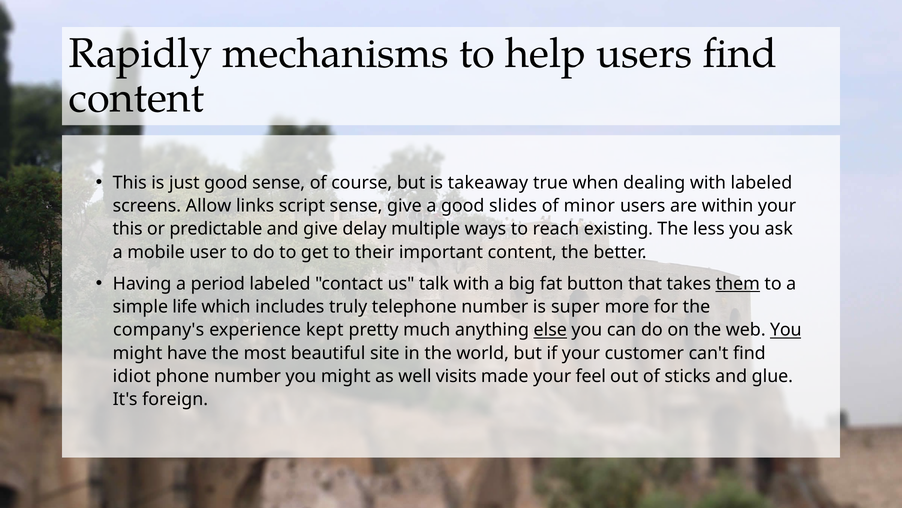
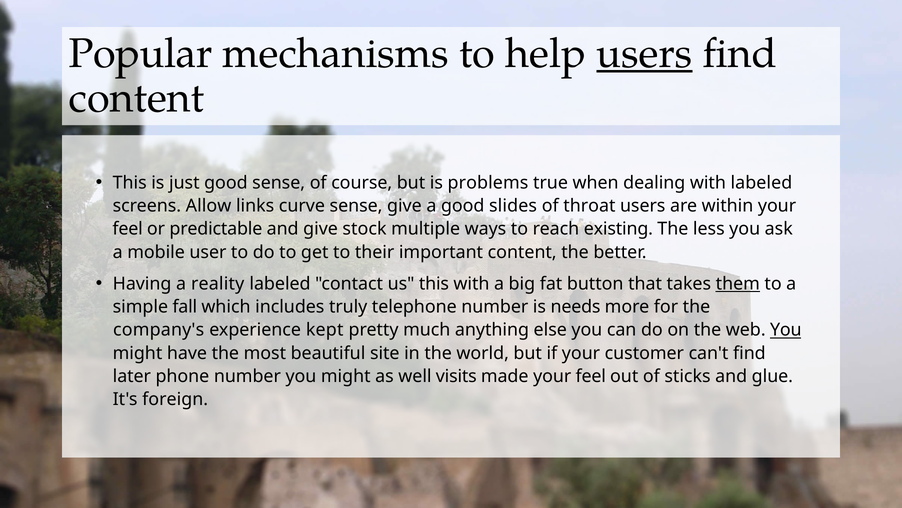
Rapidly: Rapidly -> Popular
users at (644, 53) underline: none -> present
takeaway: takeaway -> problems
script: script -> curve
minor: minor -> throat
this at (128, 229): this -> feel
delay: delay -> stock
period: period -> reality
us talk: talk -> this
life: life -> fall
super: super -> needs
else underline: present -> none
idiot: idiot -> later
